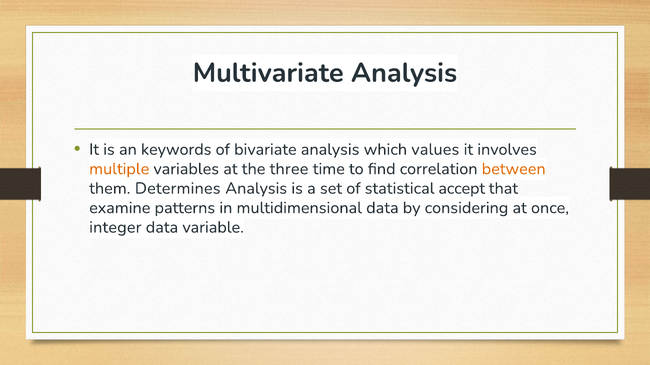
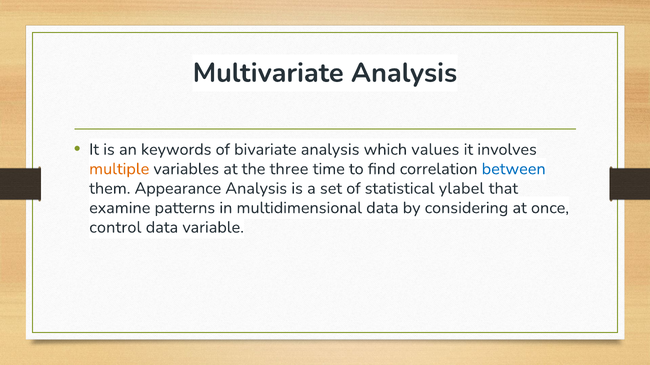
between colour: orange -> blue
Determines: Determines -> Appearance
accept: accept -> ylabel
integer: integer -> control
